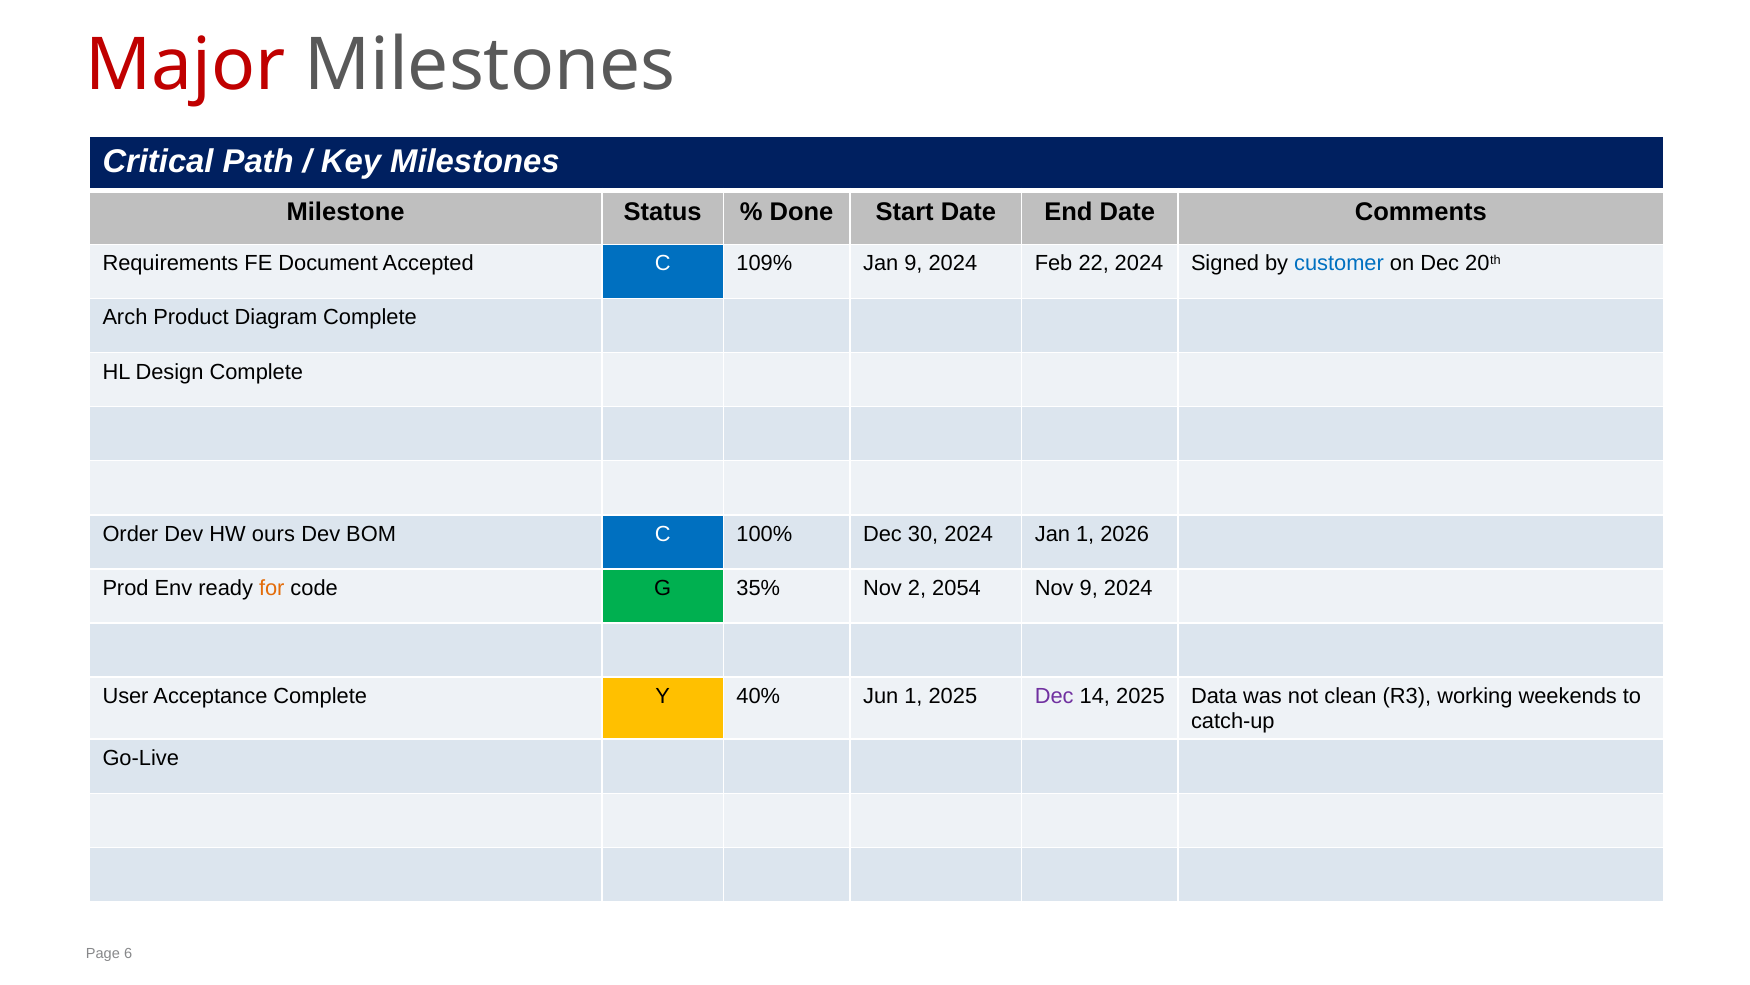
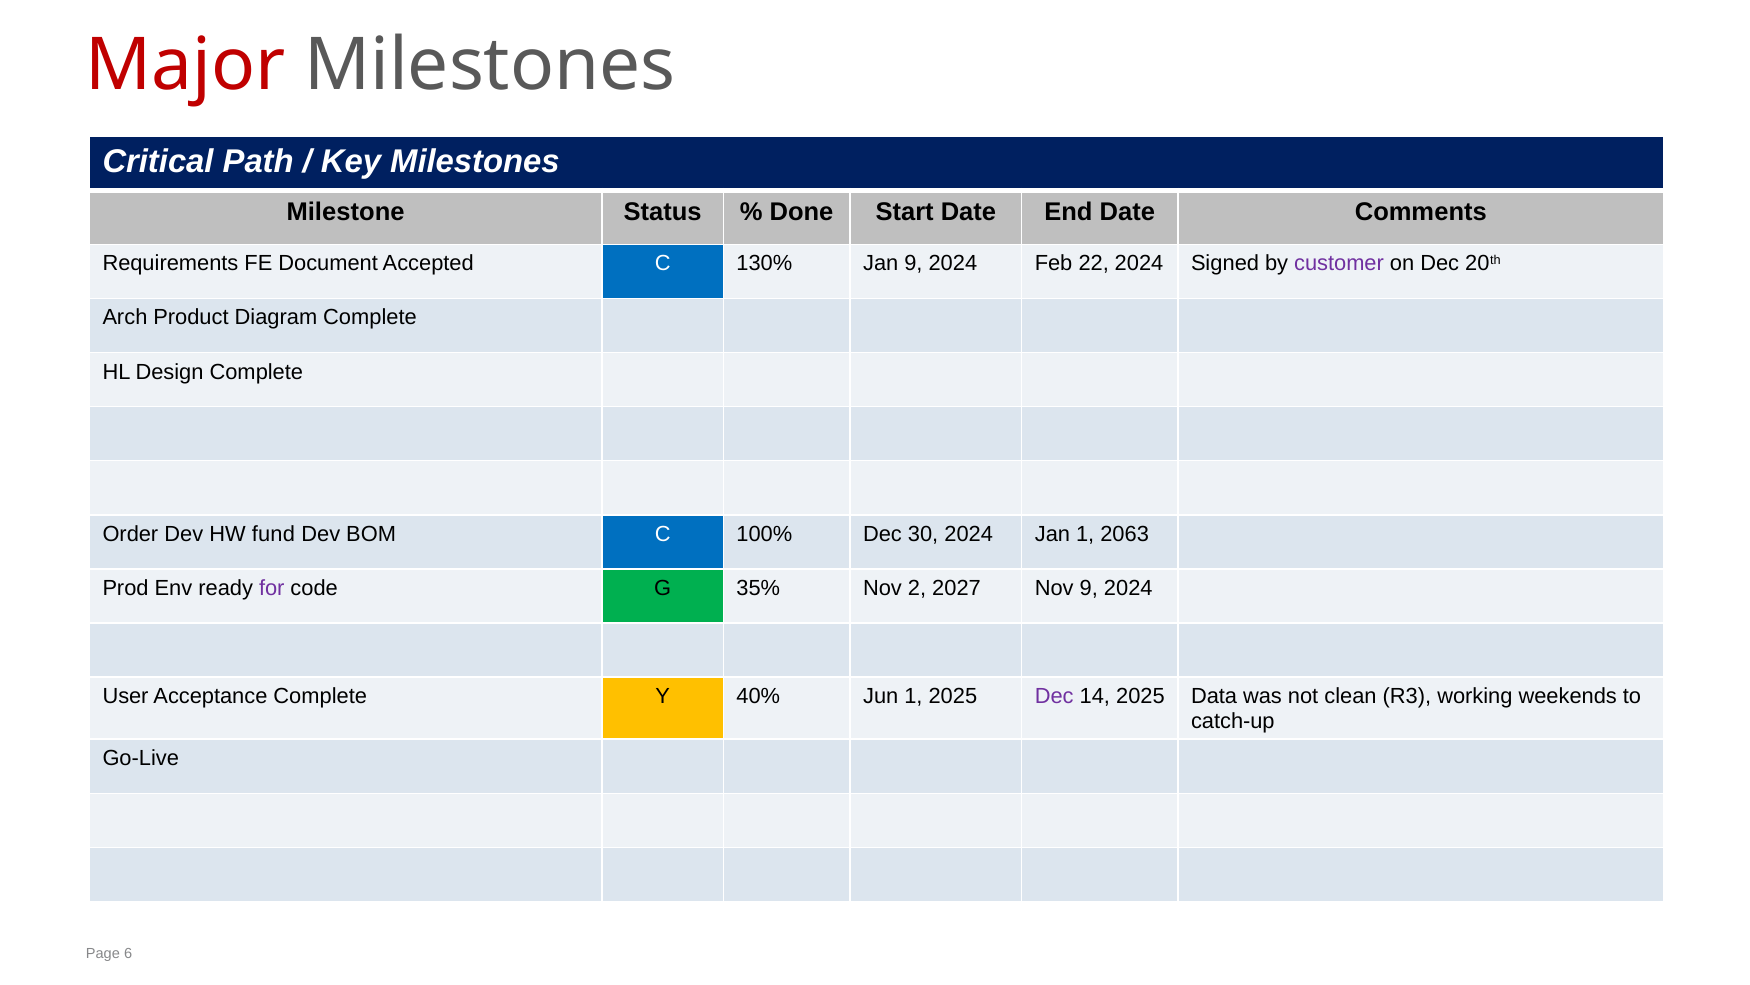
109%: 109% -> 130%
customer colour: blue -> purple
ours: ours -> fund
2026: 2026 -> 2063
for colour: orange -> purple
2054: 2054 -> 2027
